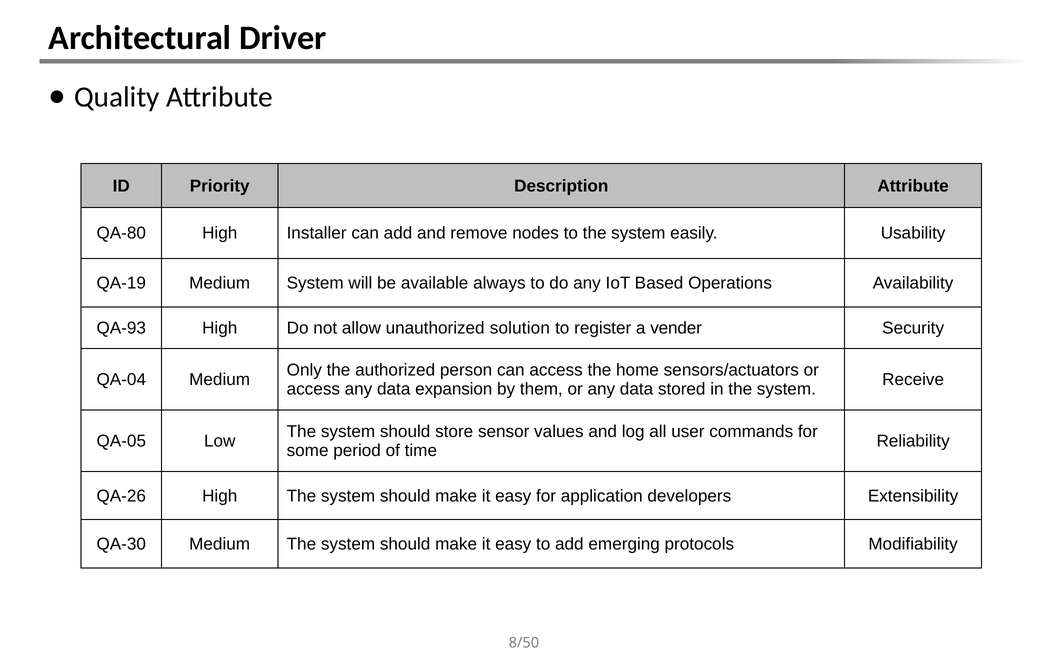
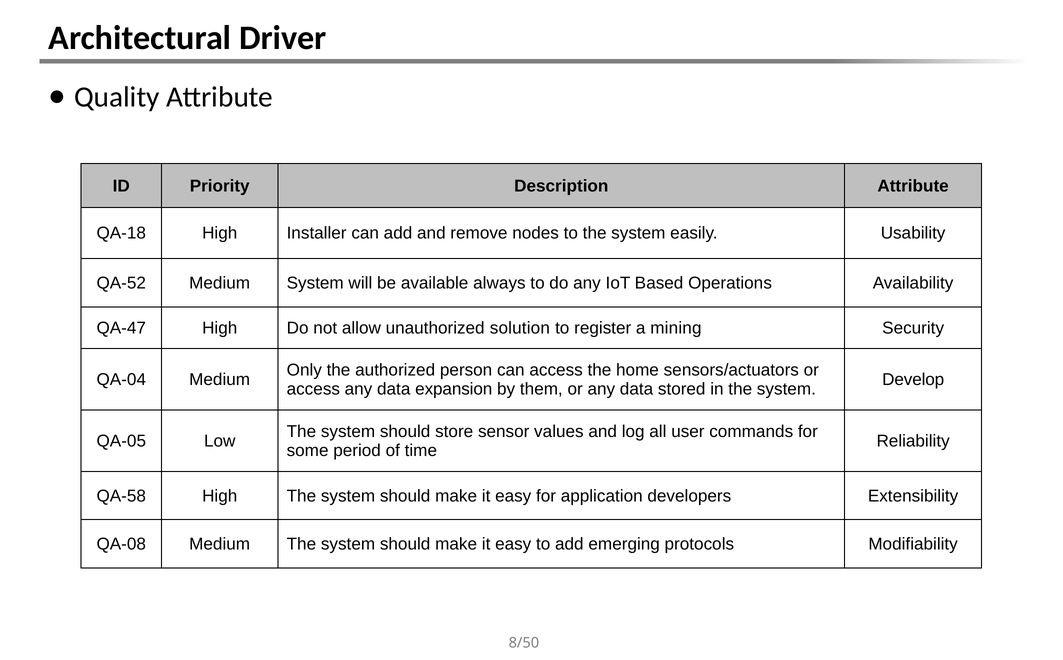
QA-80: QA-80 -> QA-18
QA-19: QA-19 -> QA-52
QA-93: QA-93 -> QA-47
vender: vender -> mining
Receive: Receive -> Develop
QA-26: QA-26 -> QA-58
QA-30: QA-30 -> QA-08
